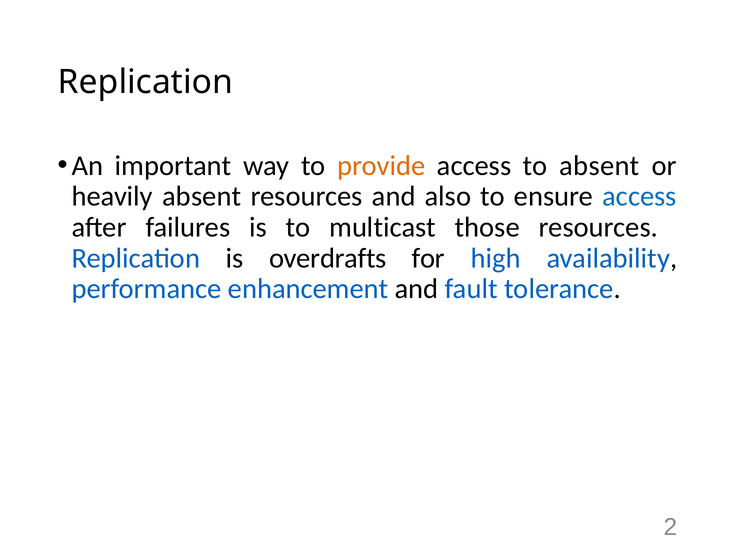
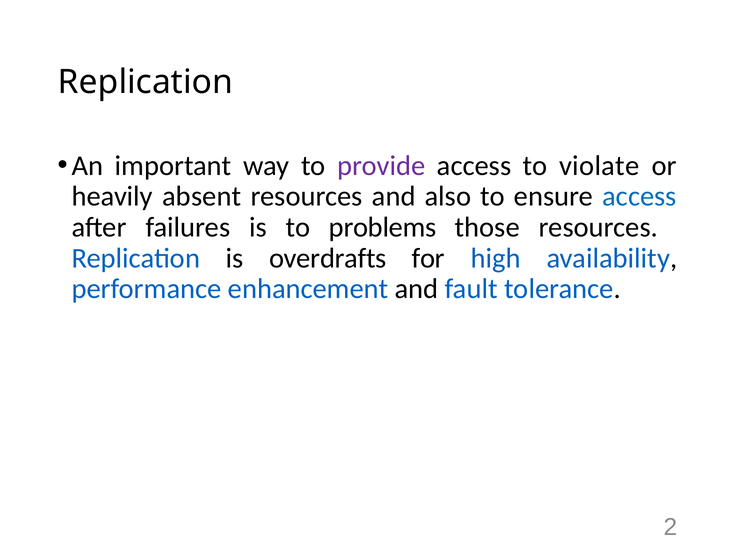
provide colour: orange -> purple
to absent: absent -> violate
multicast: multicast -> problems
